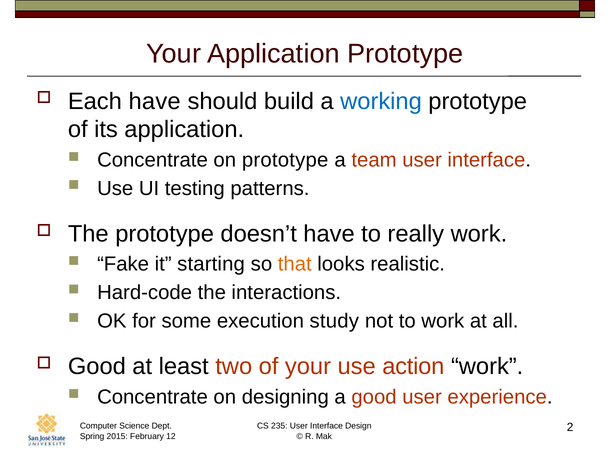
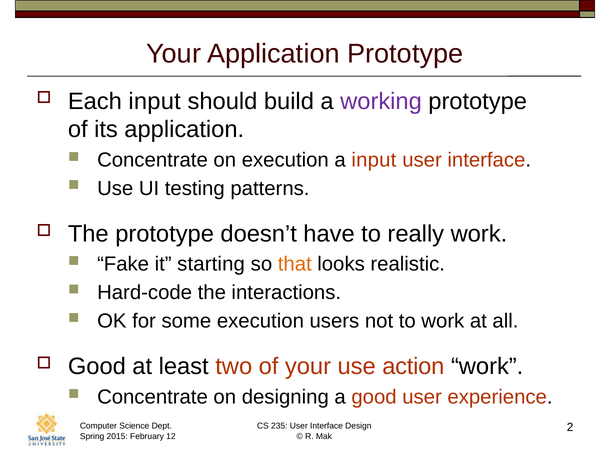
Each have: have -> input
working colour: blue -> purple
on prototype: prototype -> execution
a team: team -> input
study: study -> users
